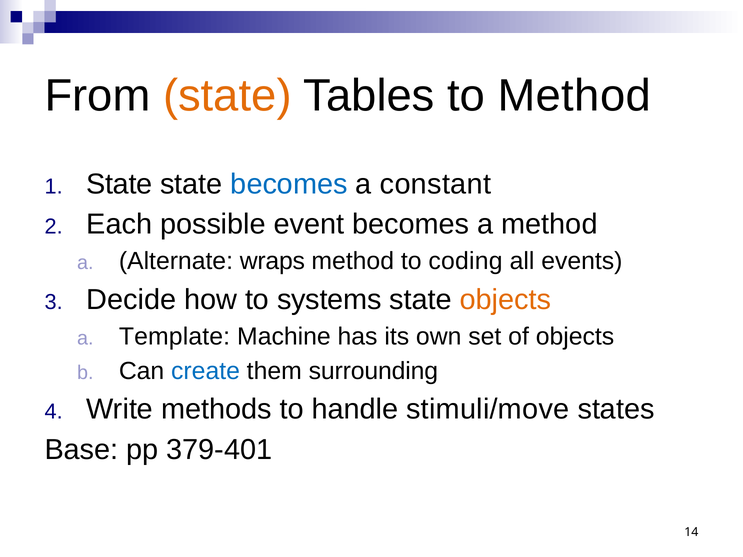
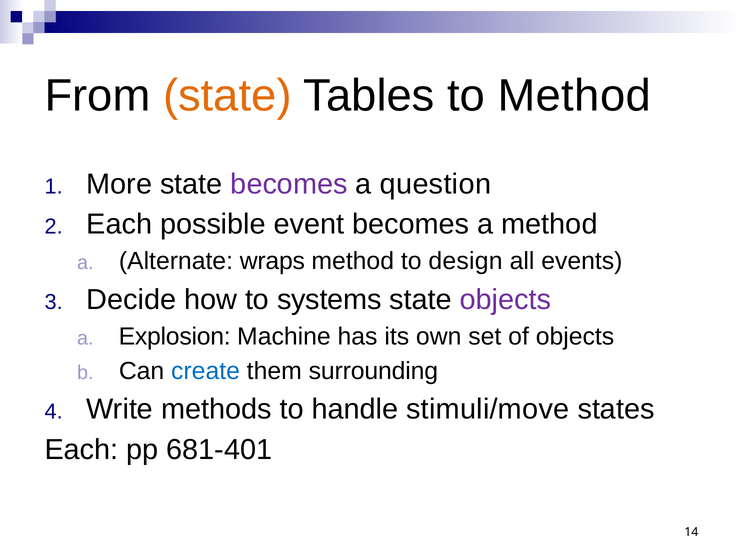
State at (119, 184): State -> More
becomes at (289, 184) colour: blue -> purple
constant: constant -> question
coding: coding -> design
objects at (505, 300) colour: orange -> purple
Template: Template -> Explosion
Base at (81, 450): Base -> Each
379-401: 379-401 -> 681-401
